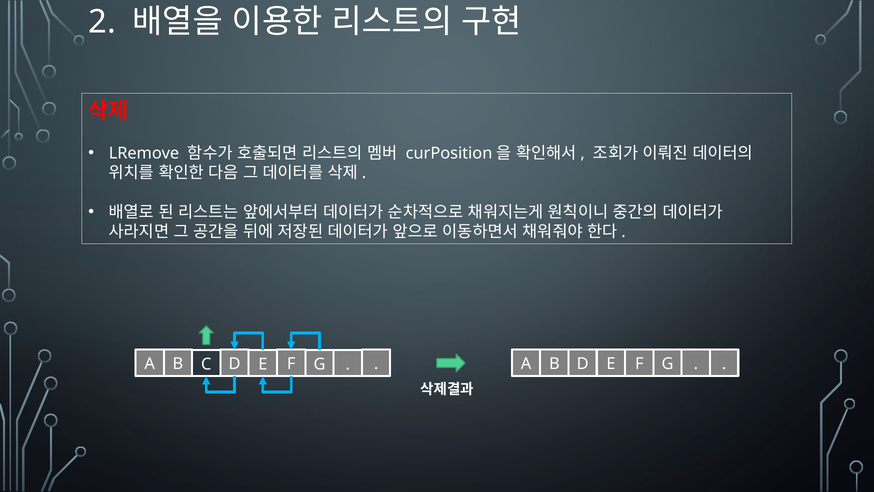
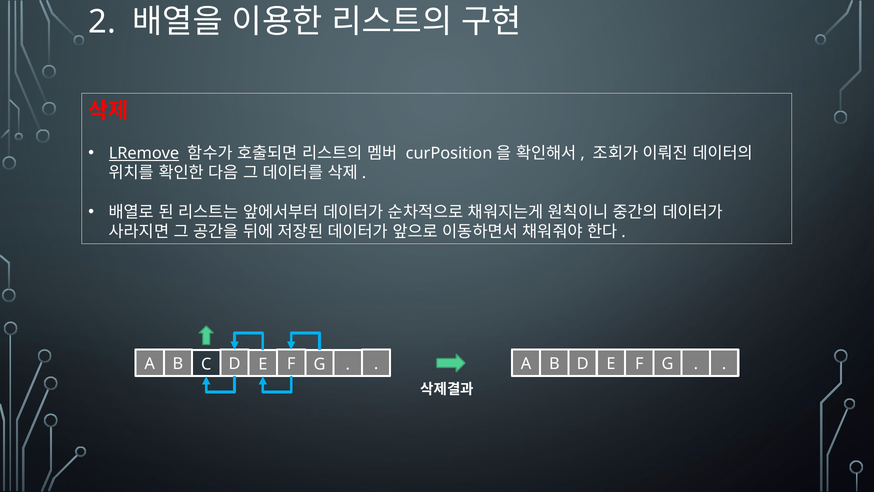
LRemove underline: none -> present
